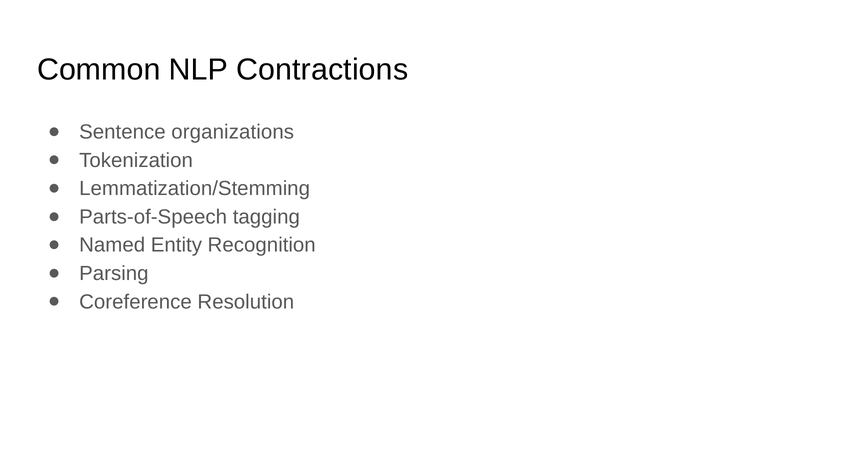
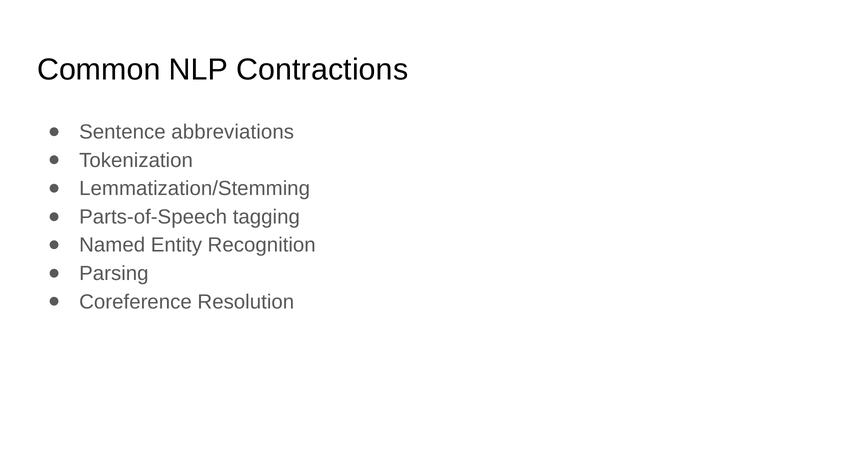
organizations: organizations -> abbreviations
